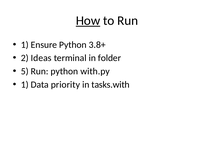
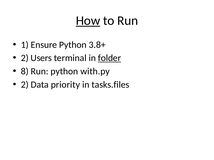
Ideas: Ideas -> Users
folder underline: none -> present
5: 5 -> 8
1 at (25, 85): 1 -> 2
tasks.with: tasks.with -> tasks.files
